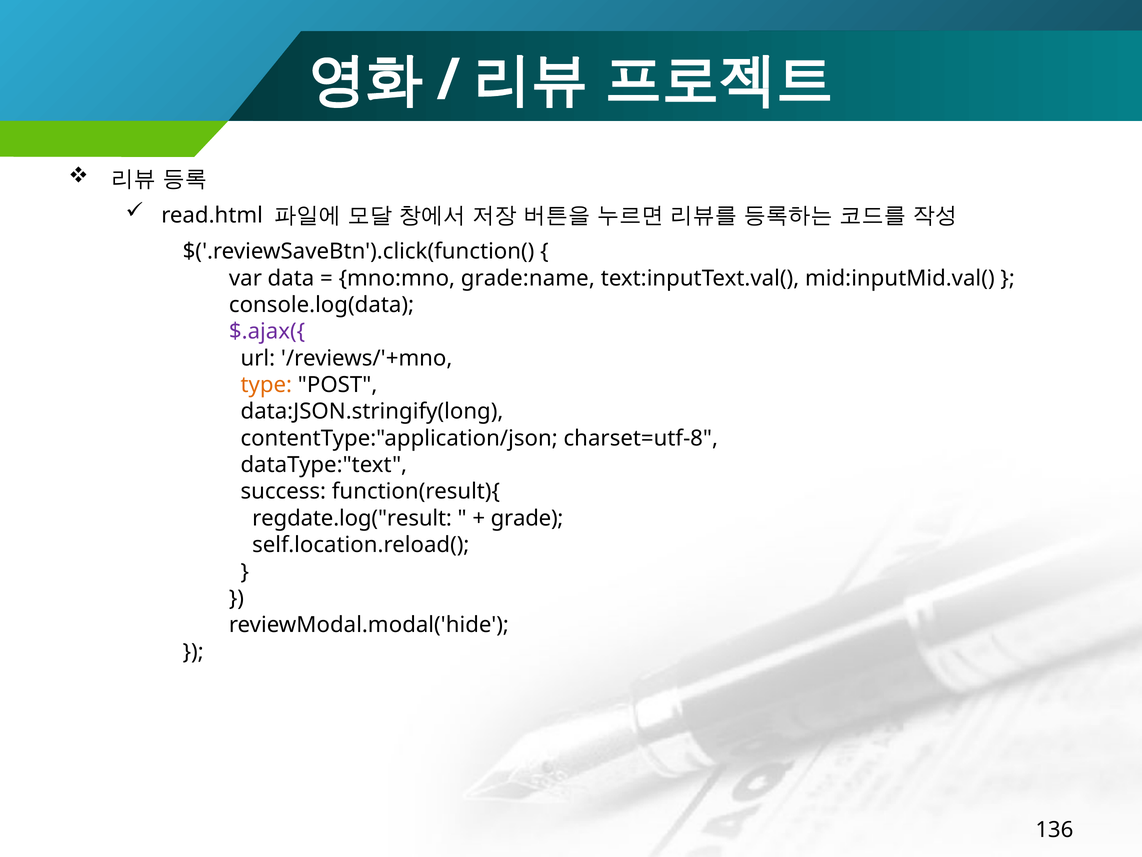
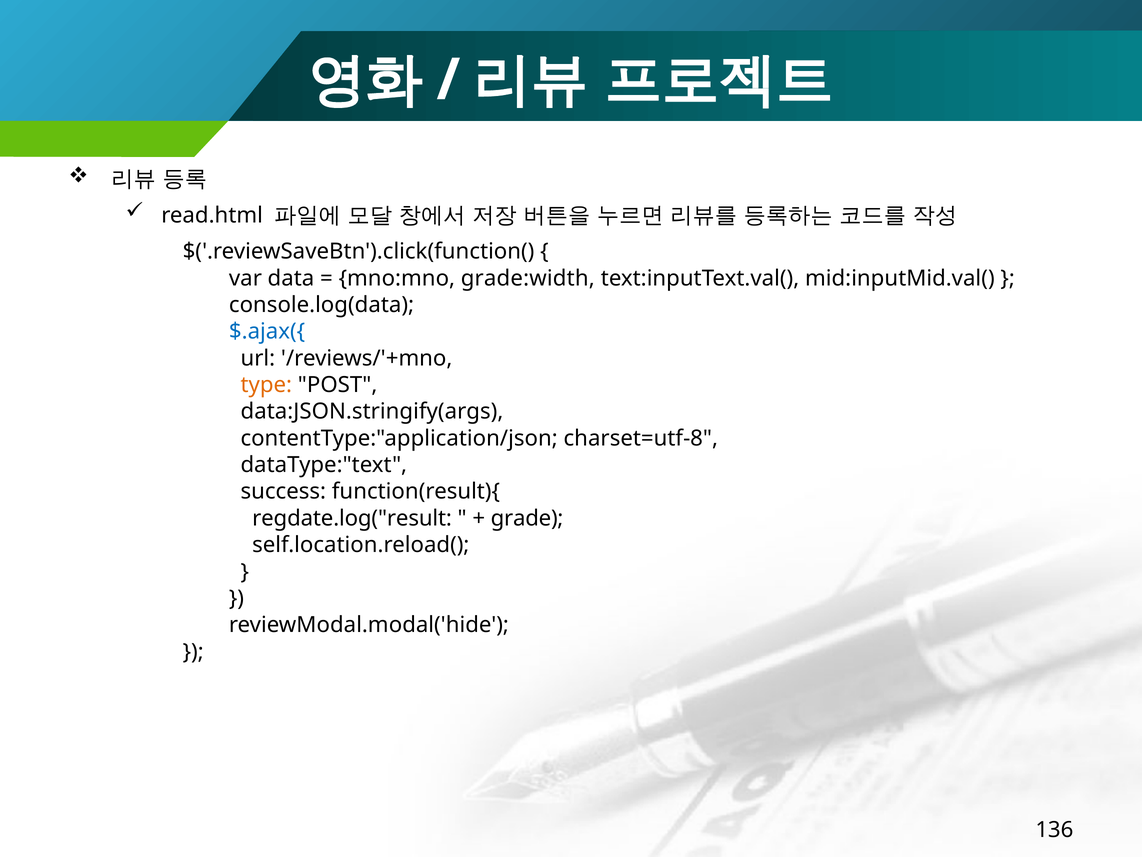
grade:name: grade:name -> grade:width
$.ajax({ colour: purple -> blue
data:JSON.stringify(long: data:JSON.stringify(long -> data:JSON.stringify(args
